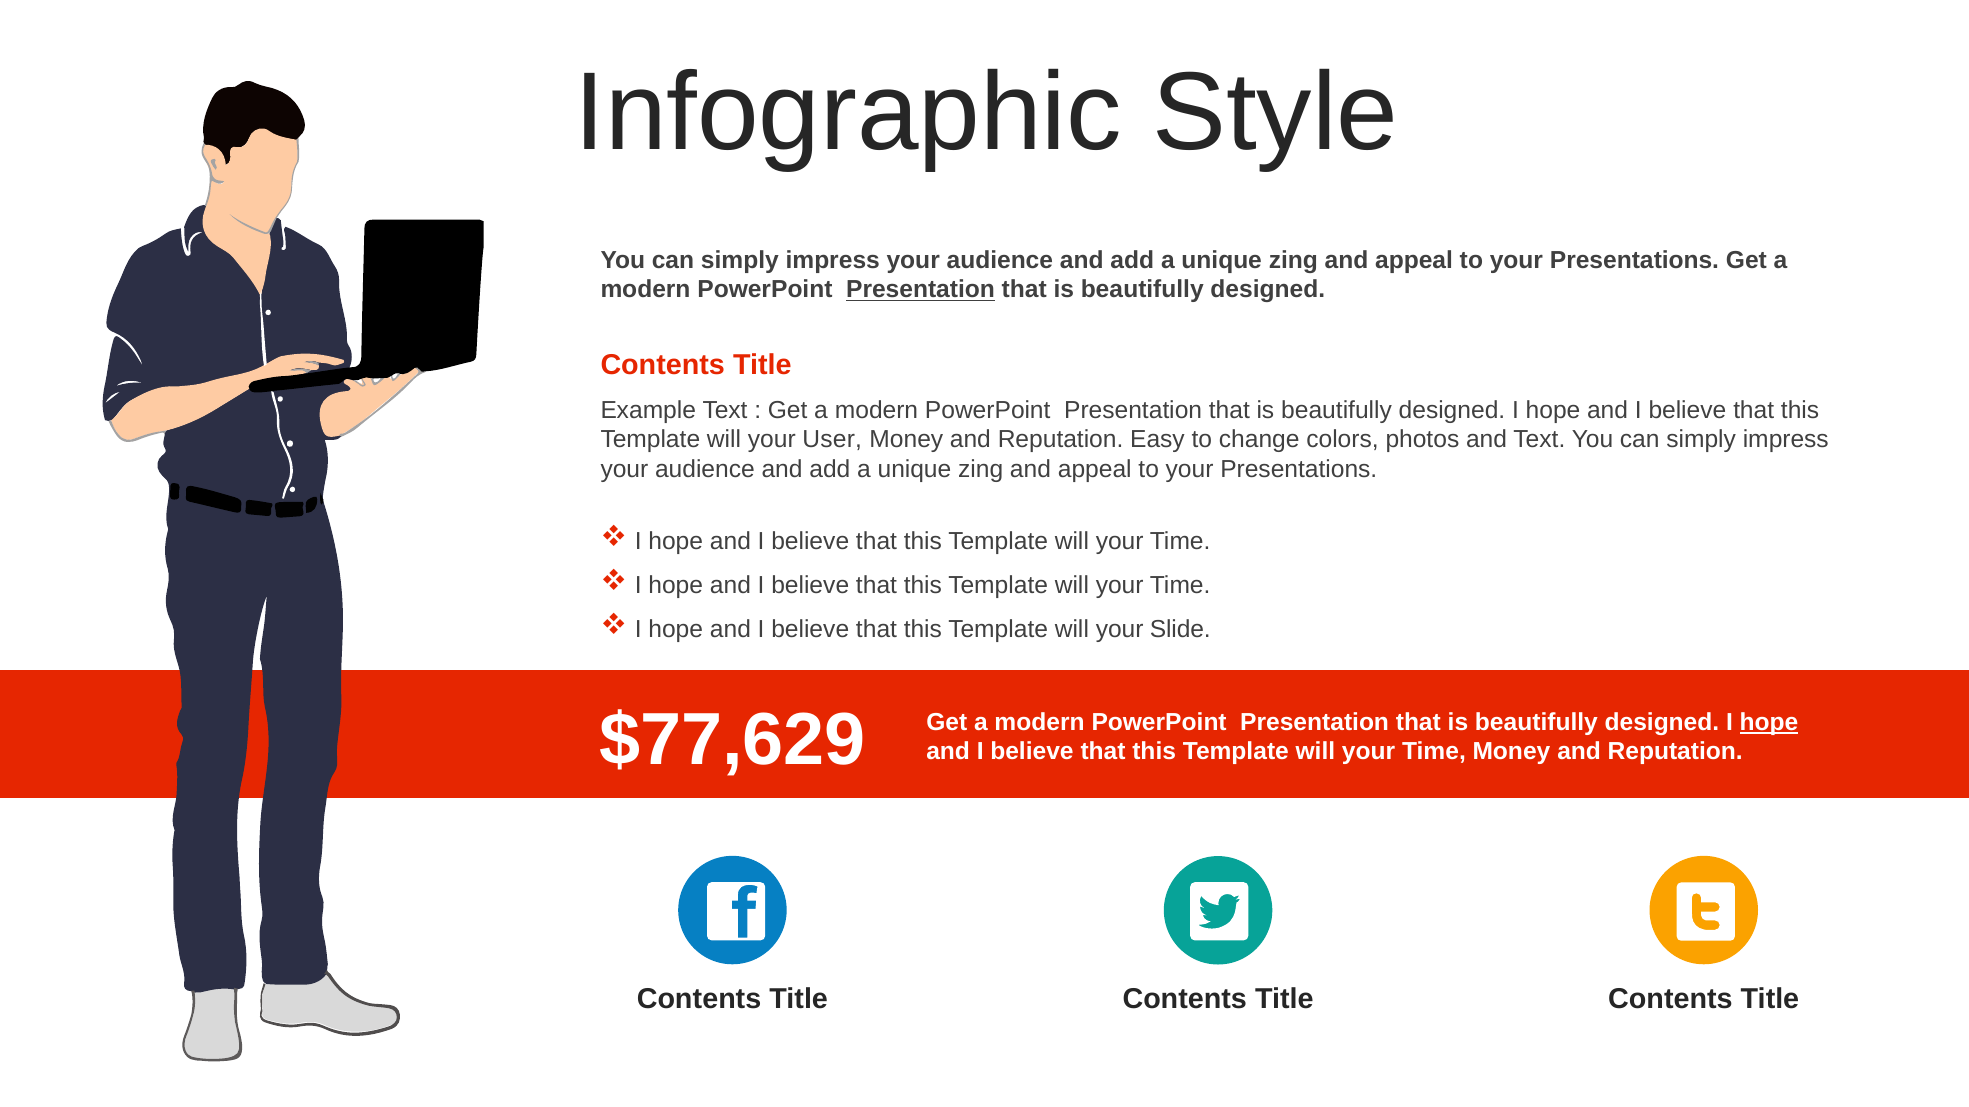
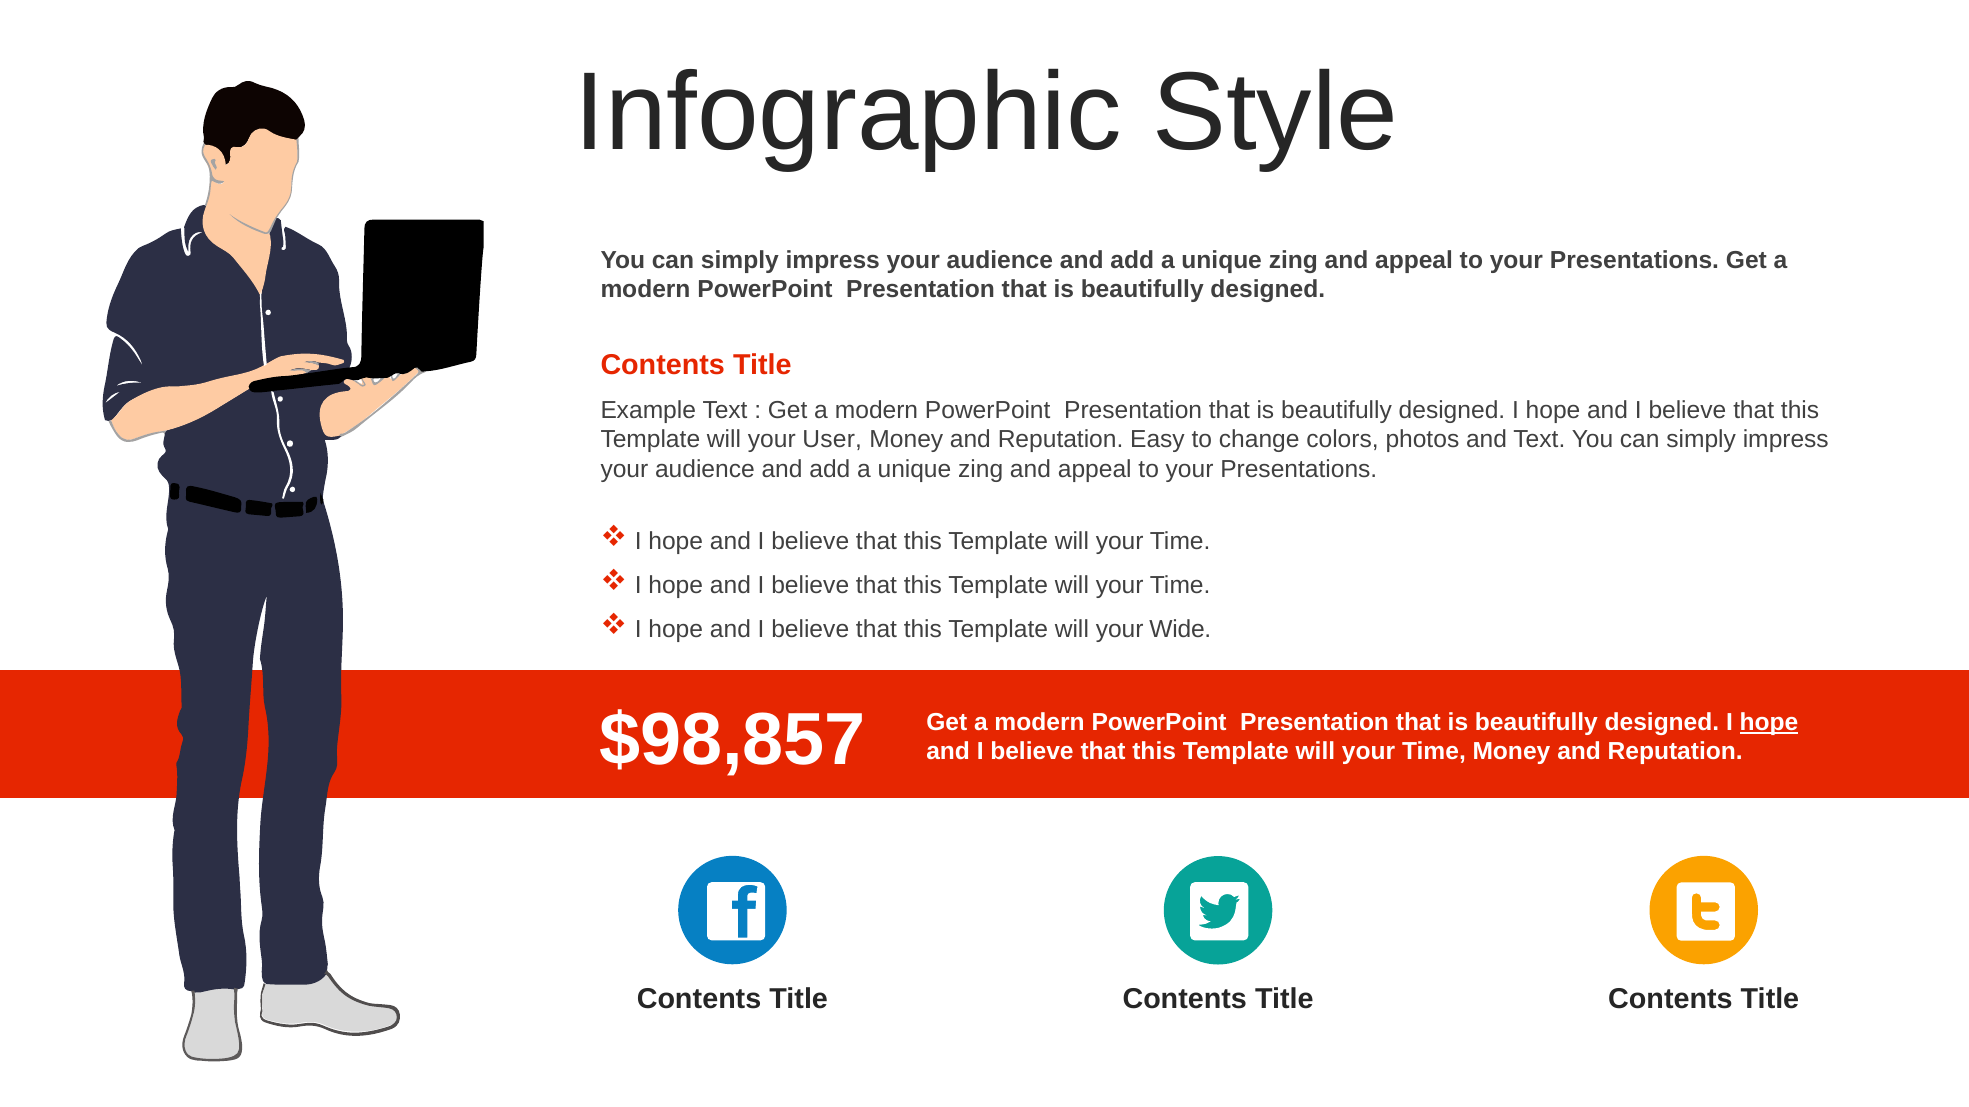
Presentation at (920, 290) underline: present -> none
Slide: Slide -> Wide
$77,629: $77,629 -> $98,857
